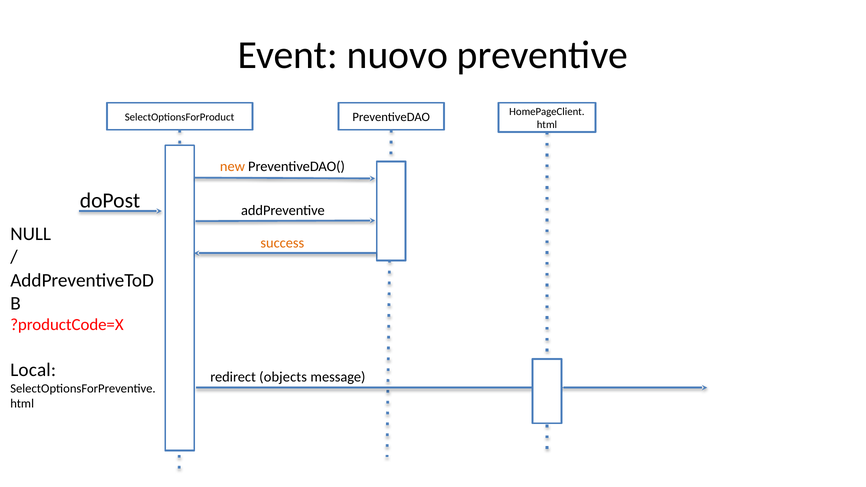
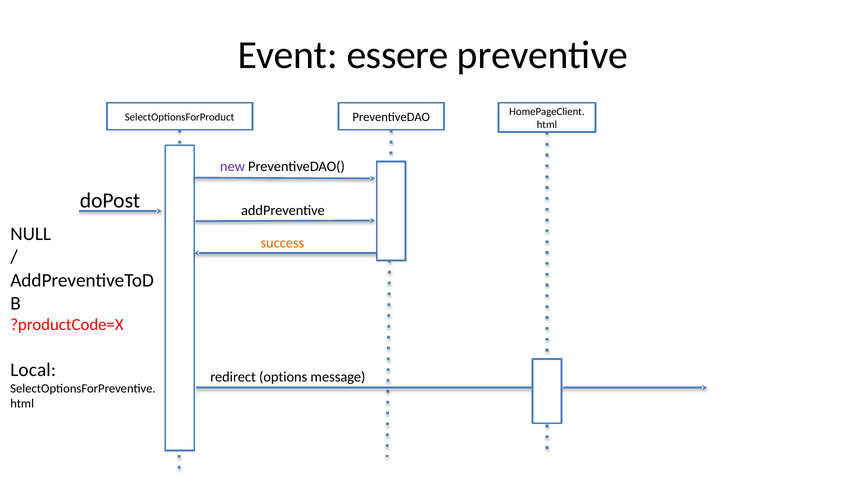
nuovo: nuovo -> essere
new colour: orange -> purple
objects: objects -> options
